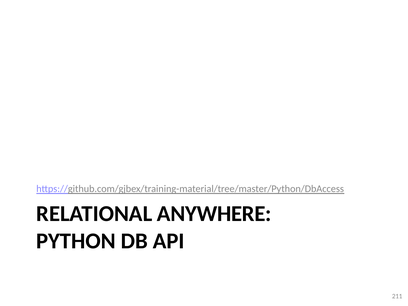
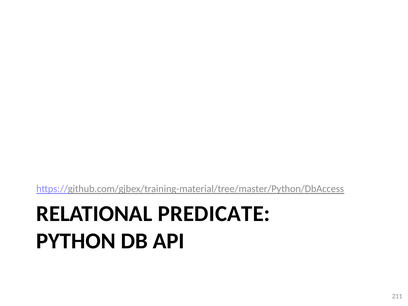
ANYWHERE: ANYWHERE -> PREDICATE
